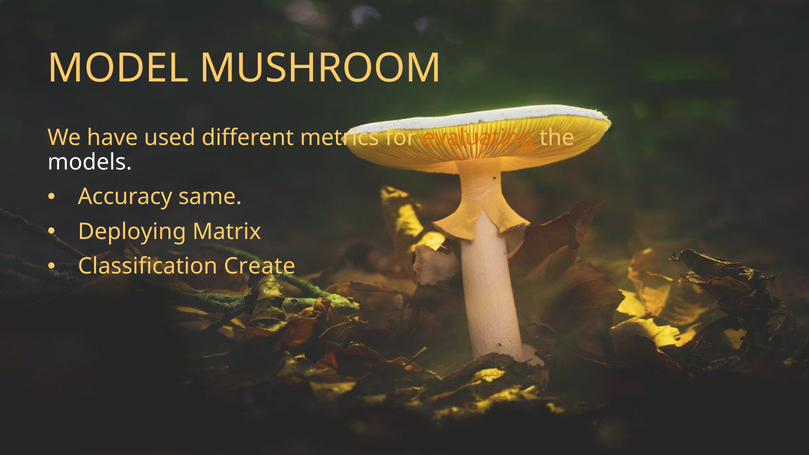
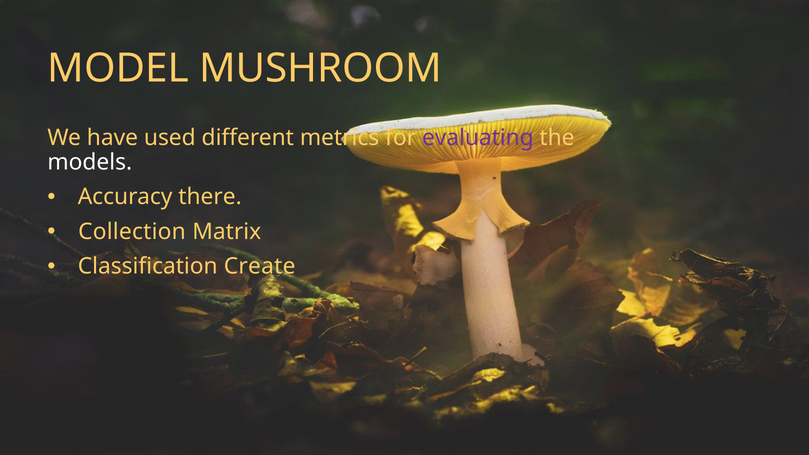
evaluating colour: orange -> purple
same: same -> there
Deploying: Deploying -> Collection
